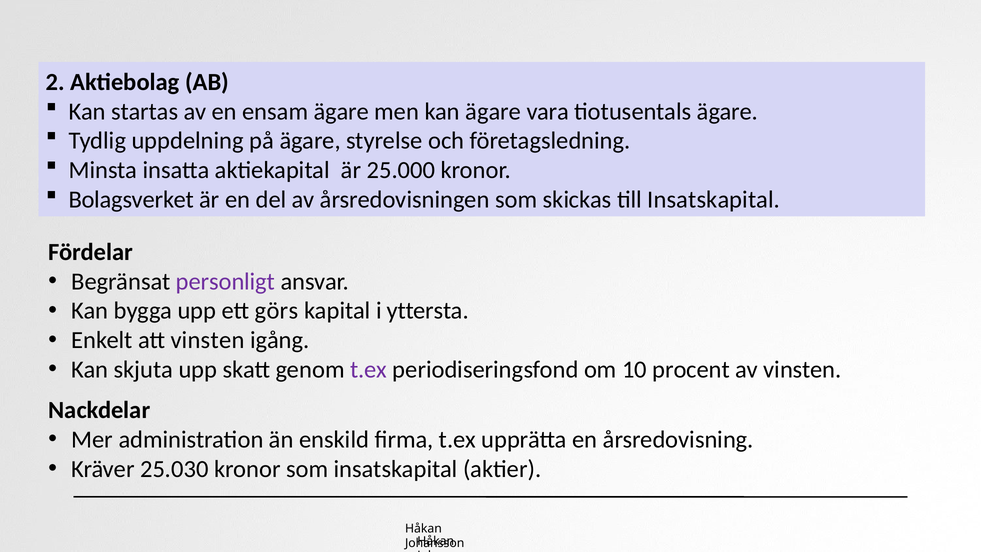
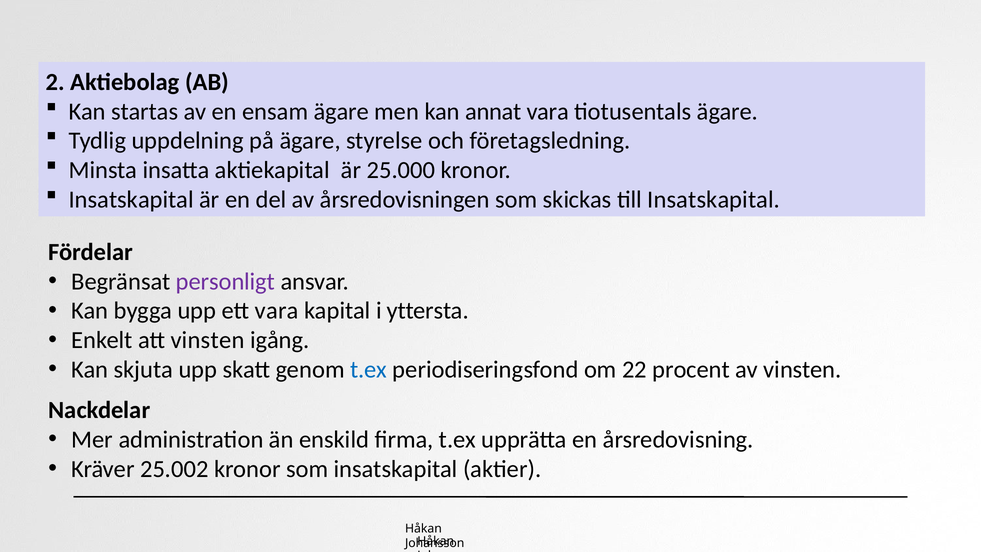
kan ägare: ägare -> annat
Bolagsverket at (131, 200): Bolagsverket -> Insatskapital
ett görs: görs -> vara
t.ex at (369, 370) colour: purple -> blue
10: 10 -> 22
25.030: 25.030 -> 25.002
